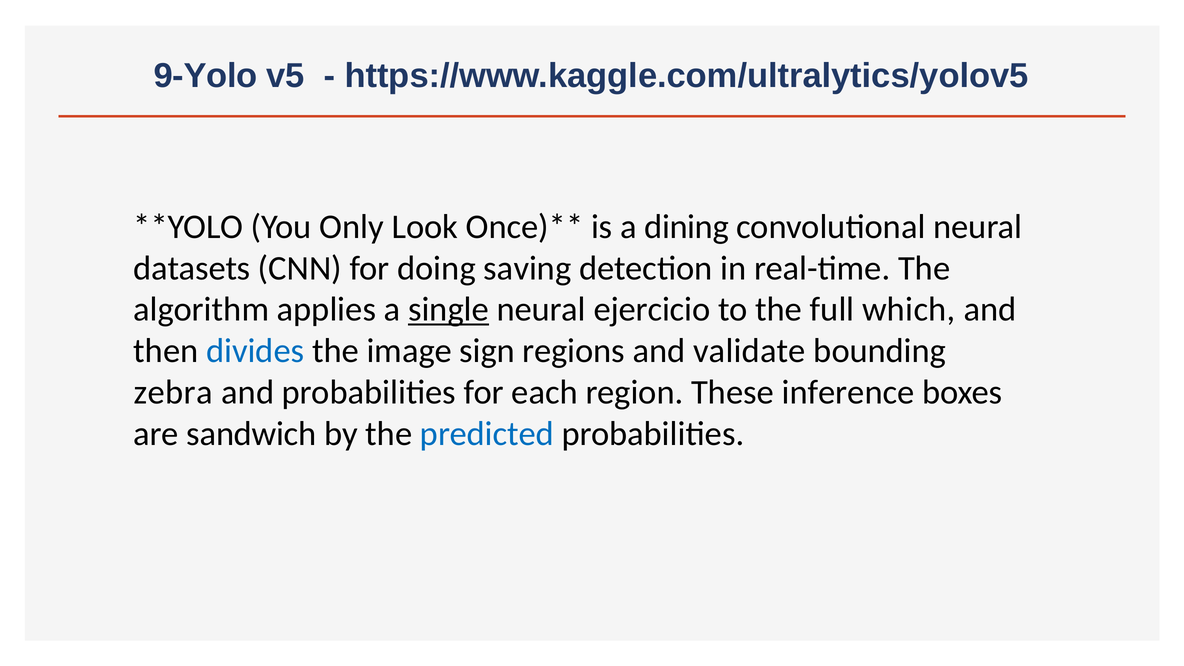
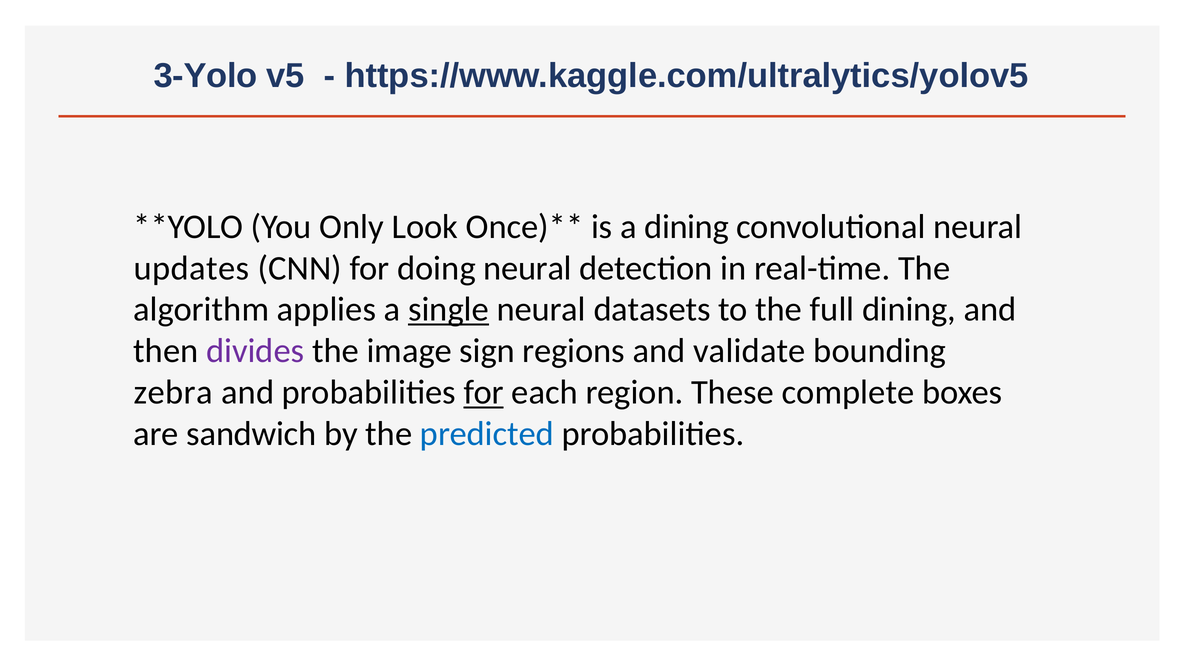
9-Yolo: 9-Yolo -> 3-Yolo
datasets: datasets -> updates
doing saving: saving -> neural
ejercicio: ejercicio -> datasets
full which: which -> dining
divides colour: blue -> purple
for at (484, 392) underline: none -> present
inference: inference -> complete
